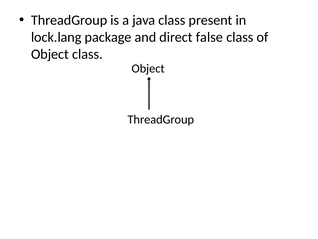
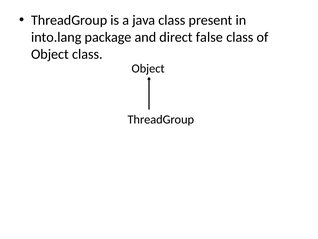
lock.lang: lock.lang -> into.lang
